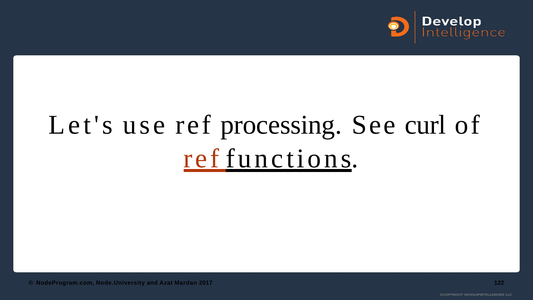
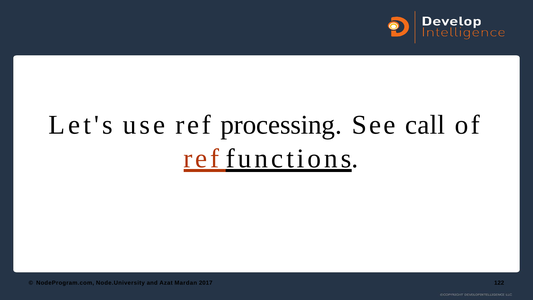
curl: curl -> call
